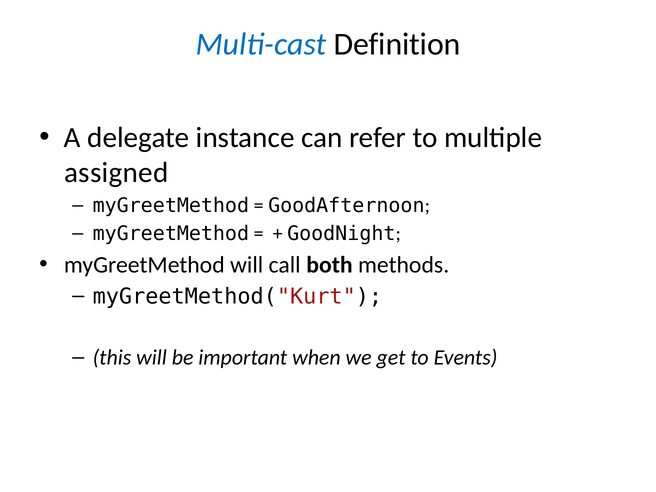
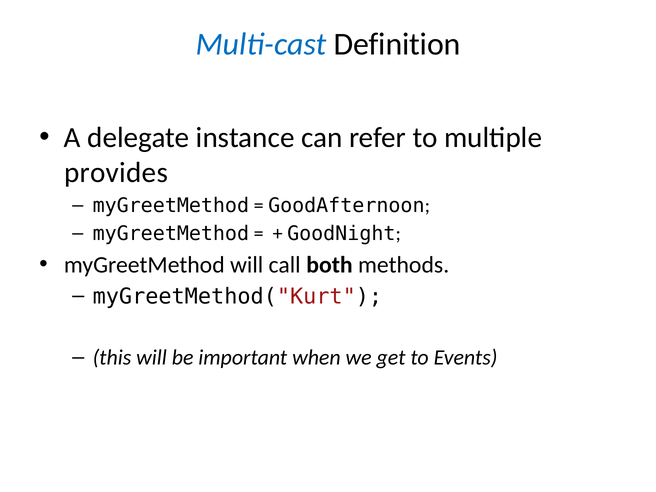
assigned: assigned -> provides
